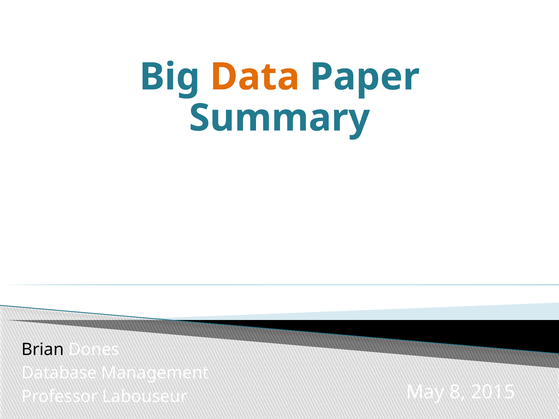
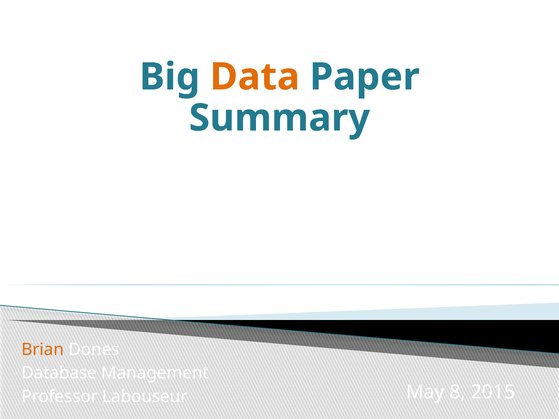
Brian colour: black -> orange
